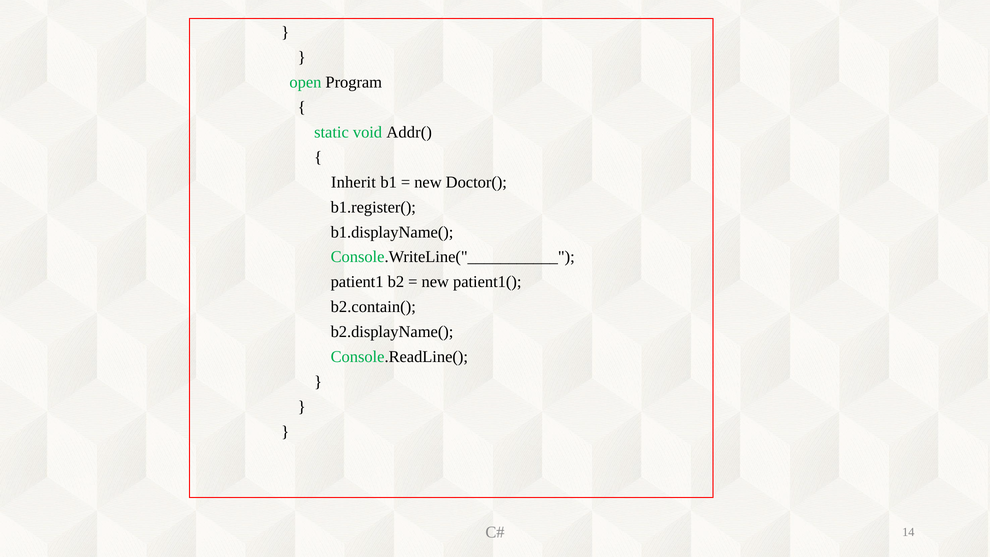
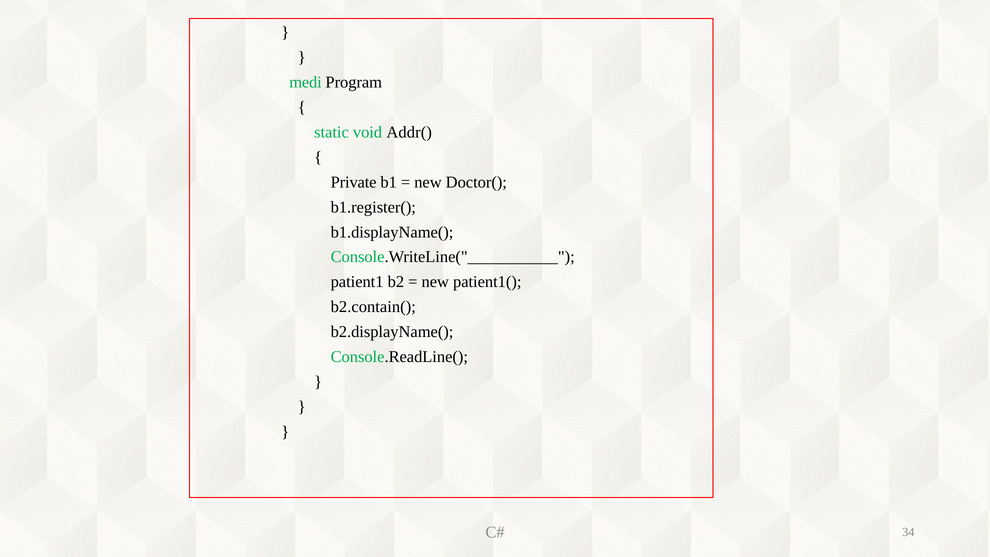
open: open -> medi
Inherit: Inherit -> Private
14: 14 -> 34
